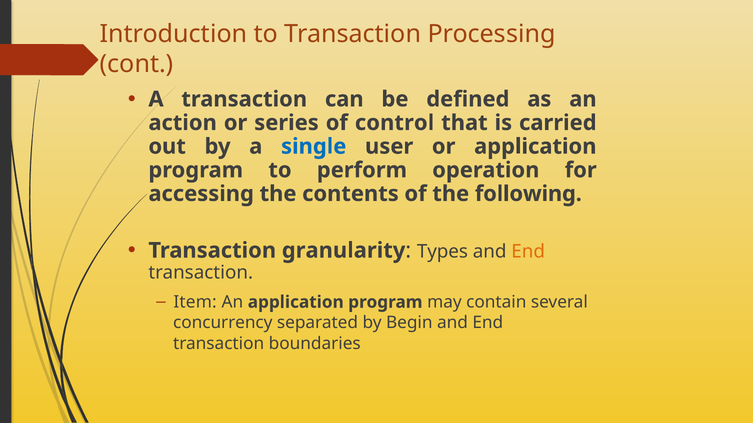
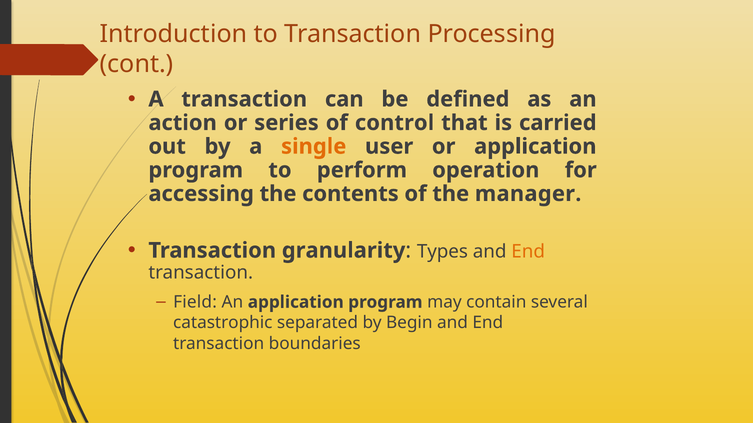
single colour: blue -> orange
following: following -> manager
Item: Item -> Field
concurrency: concurrency -> catastrophic
